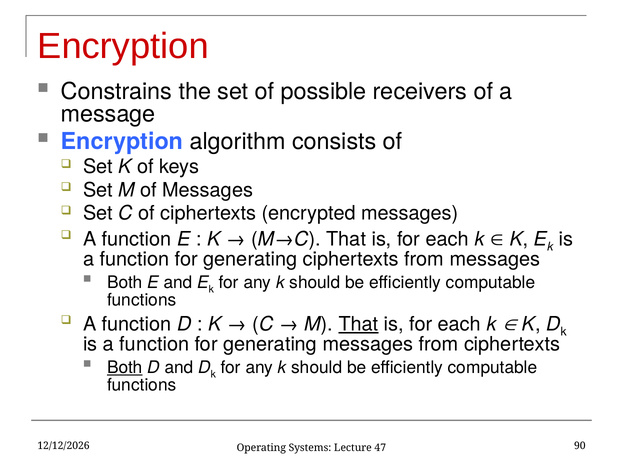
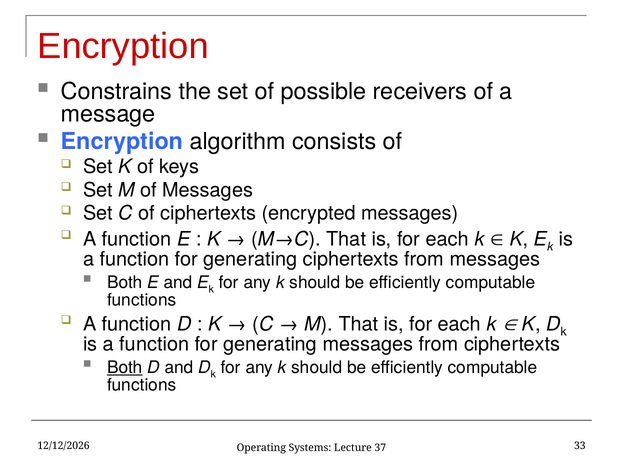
That at (358, 324) underline: present -> none
90: 90 -> 33
47: 47 -> 37
